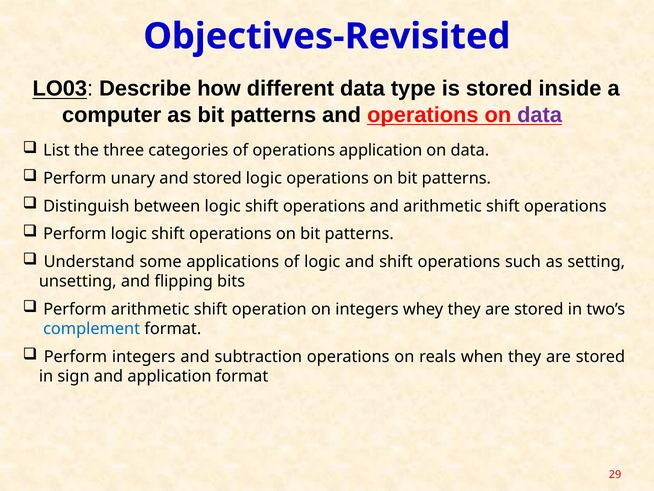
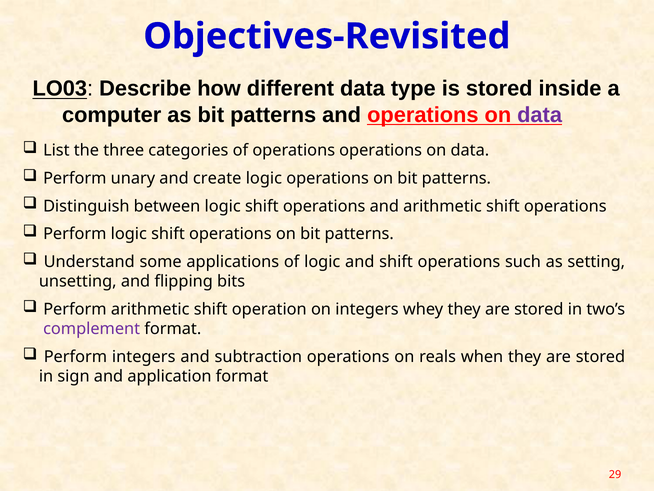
operations application: application -> operations
and stored: stored -> create
complement colour: blue -> purple
